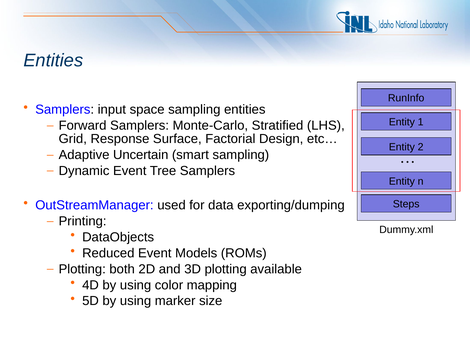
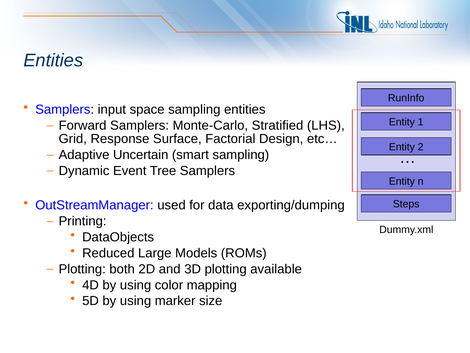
Reduced Event: Event -> Large
